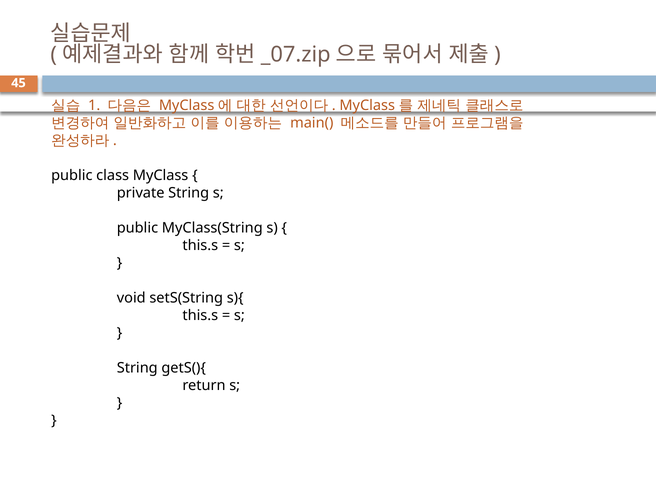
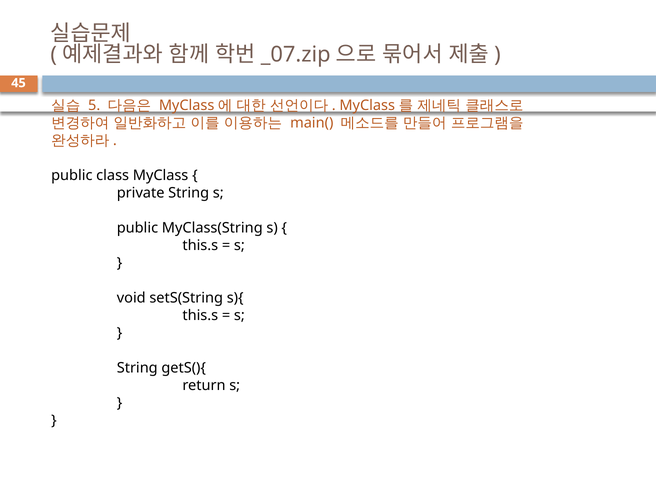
1: 1 -> 5
